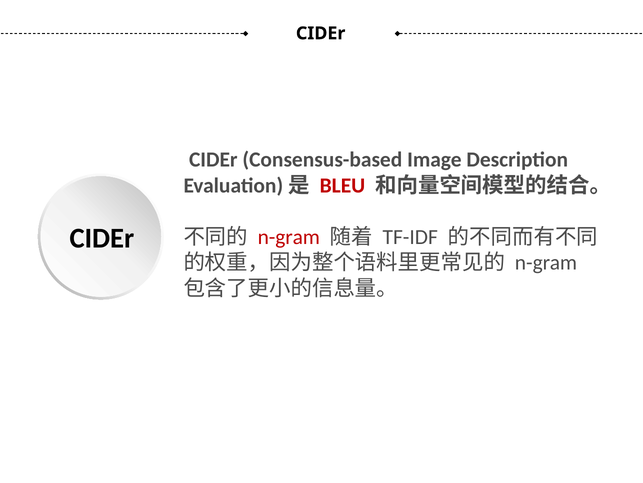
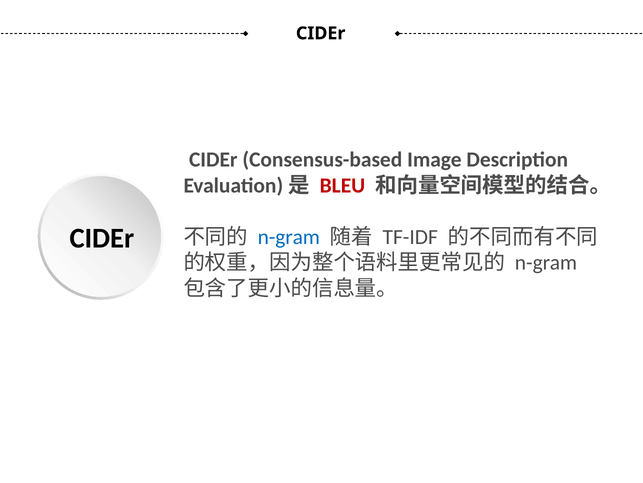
n-gram at (289, 237) colour: red -> blue
